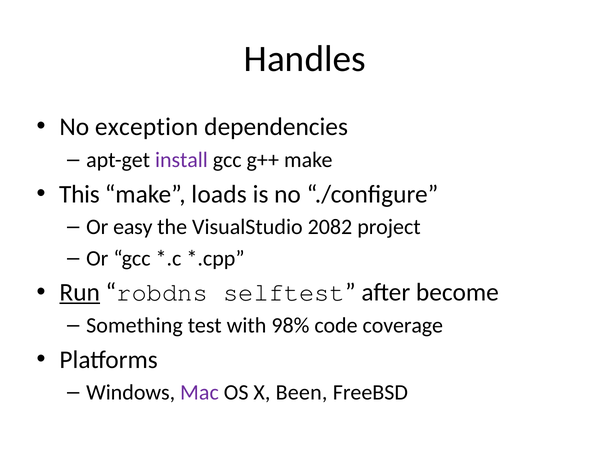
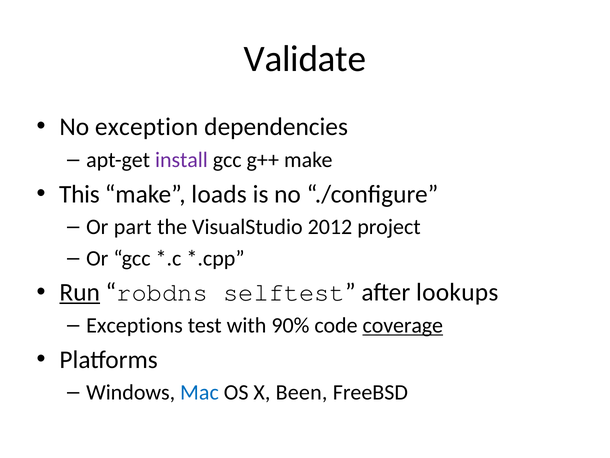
Handles: Handles -> Validate
easy: easy -> part
2082: 2082 -> 2012
become: become -> lookups
Something: Something -> Exceptions
98%: 98% -> 90%
coverage underline: none -> present
Mac colour: purple -> blue
